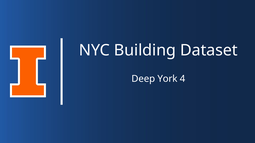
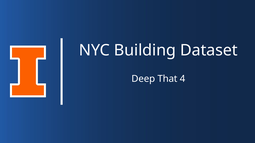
York: York -> That
